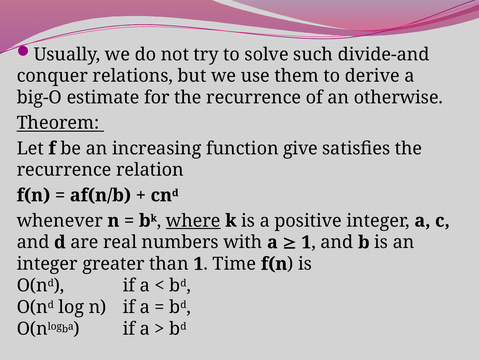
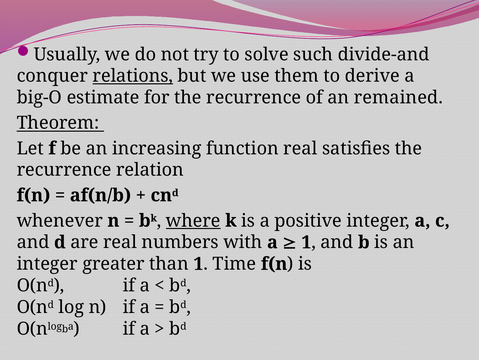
relations underline: none -> present
otherwise: otherwise -> remained
function give: give -> real
